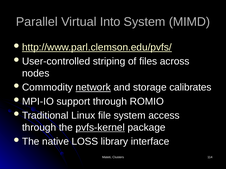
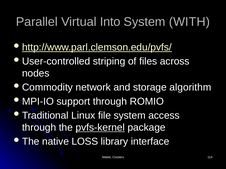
MIMD: MIMD -> WITH
network underline: present -> none
calibrates: calibrates -> algorithm
